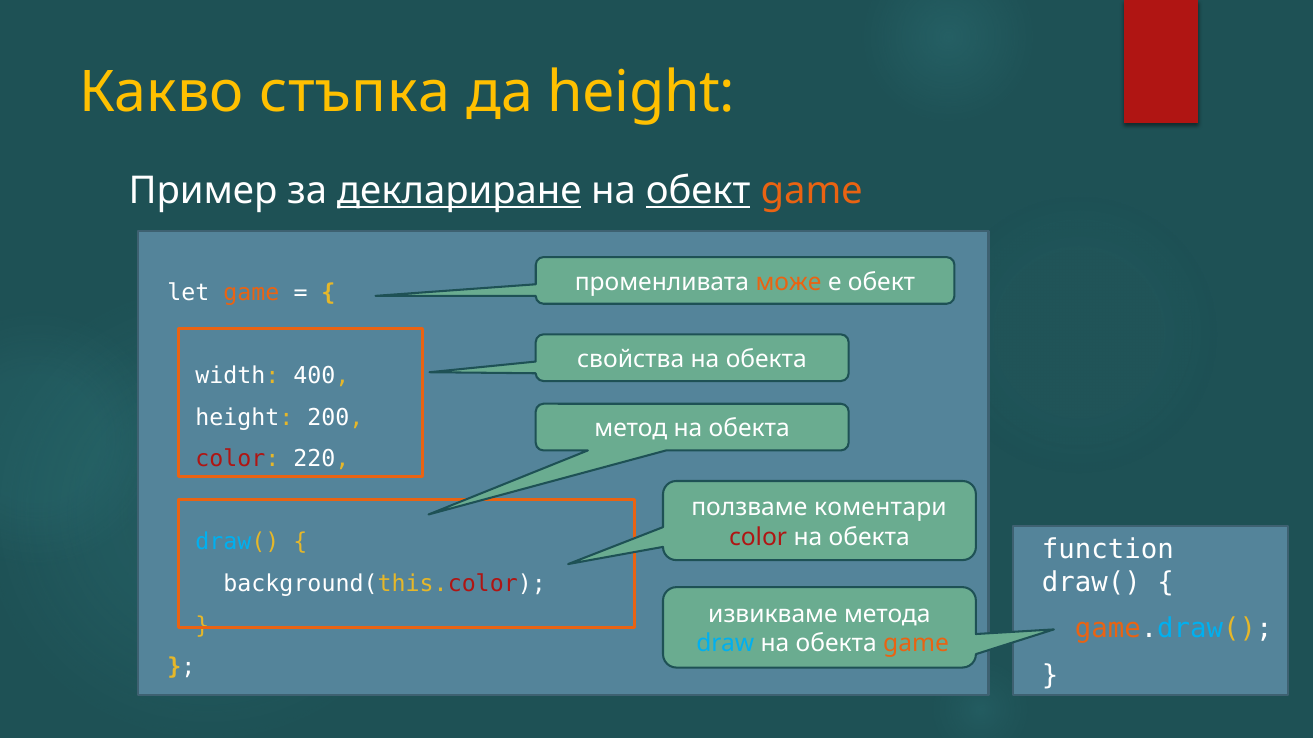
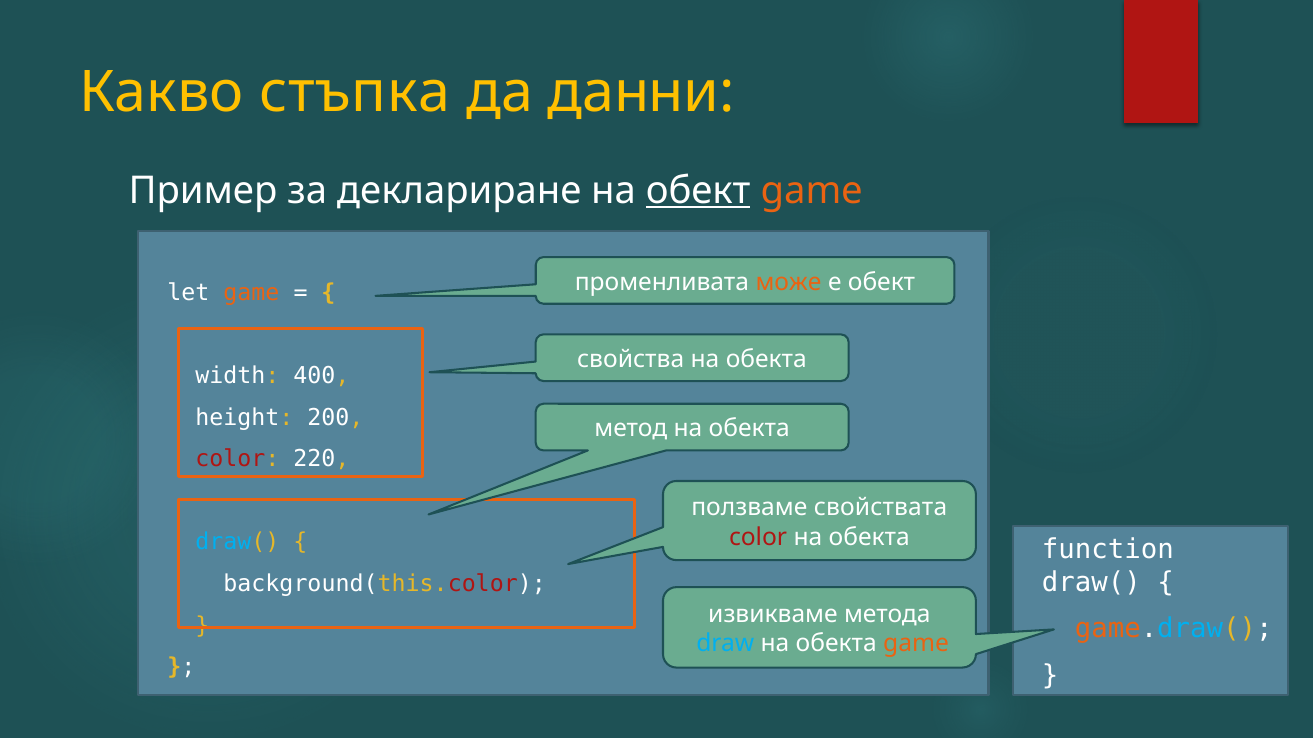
да height: height -> данни
деклариране underline: present -> none
коментари: коментари -> свойствата
